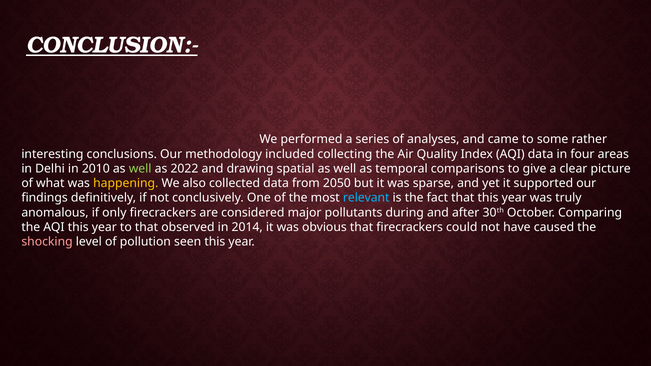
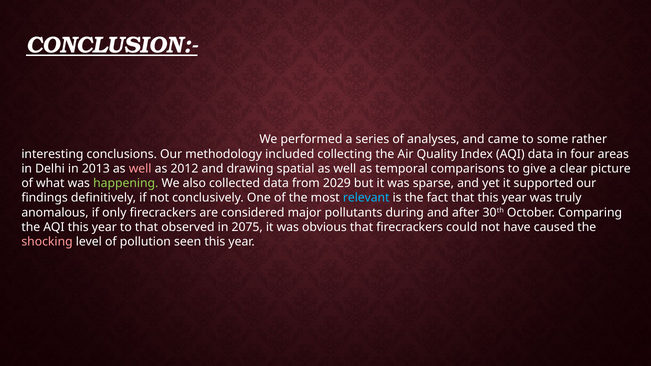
2010: 2010 -> 2013
well at (140, 169) colour: light green -> pink
2022: 2022 -> 2012
happening colour: yellow -> light green
2050: 2050 -> 2029
2014: 2014 -> 2075
